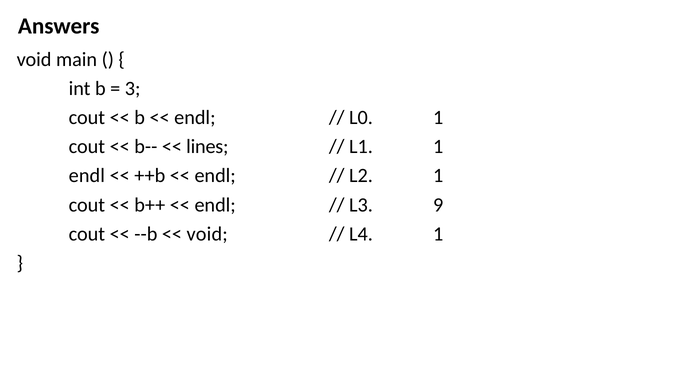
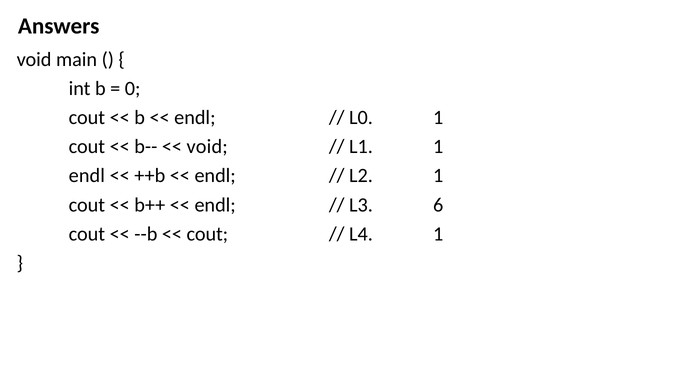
3: 3 -> 0
lines at (207, 146): lines -> void
9: 9 -> 6
void at (207, 234): void -> cout
